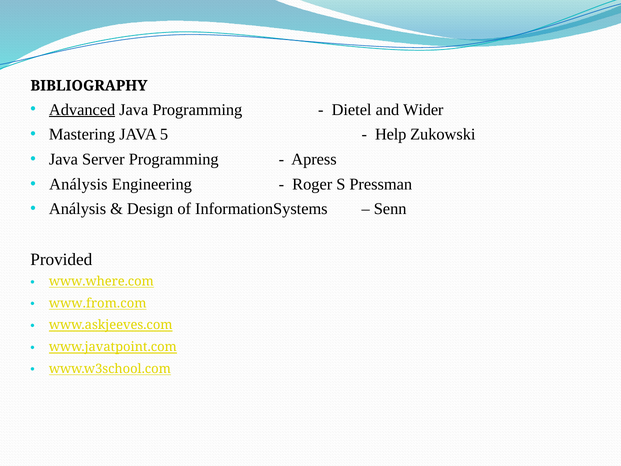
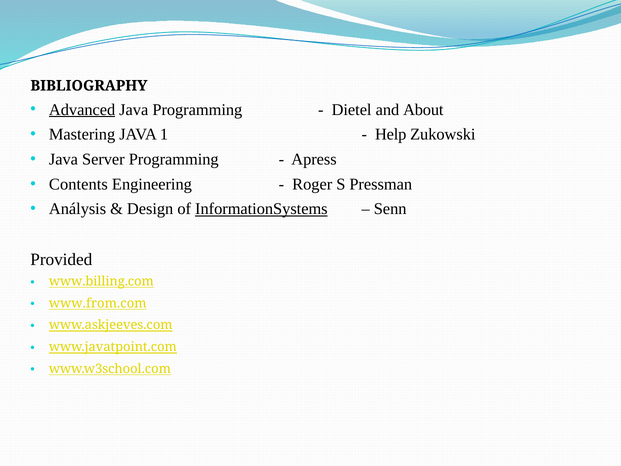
Wider: Wider -> About
5: 5 -> 1
Análysis at (78, 184): Análysis -> Contents
InformationSystems underline: none -> present
www.where.com: www.where.com -> www.billing.com
